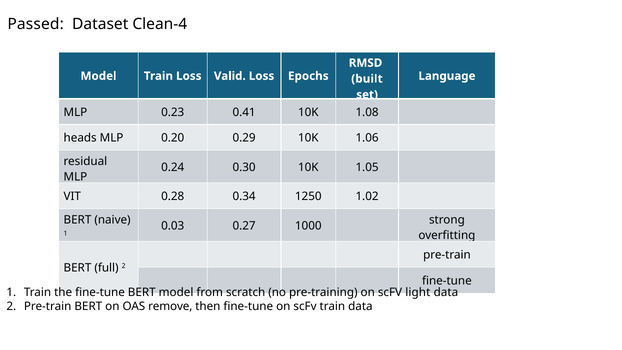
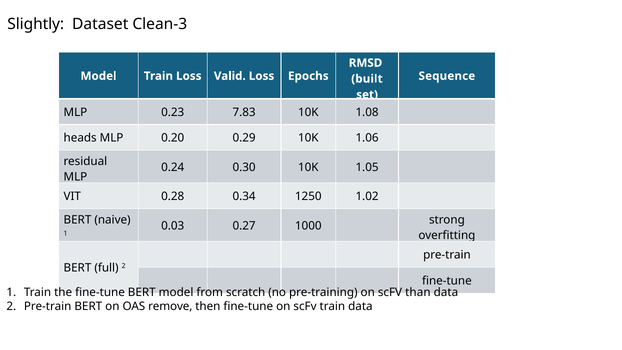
Passed: Passed -> Slightly
Clean-4: Clean-4 -> Clean-3
Language: Language -> Sequence
0.41: 0.41 -> 7.83
light: light -> than
